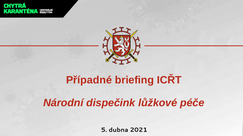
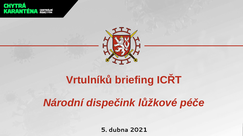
Případné: Případné -> Vrtulníků
